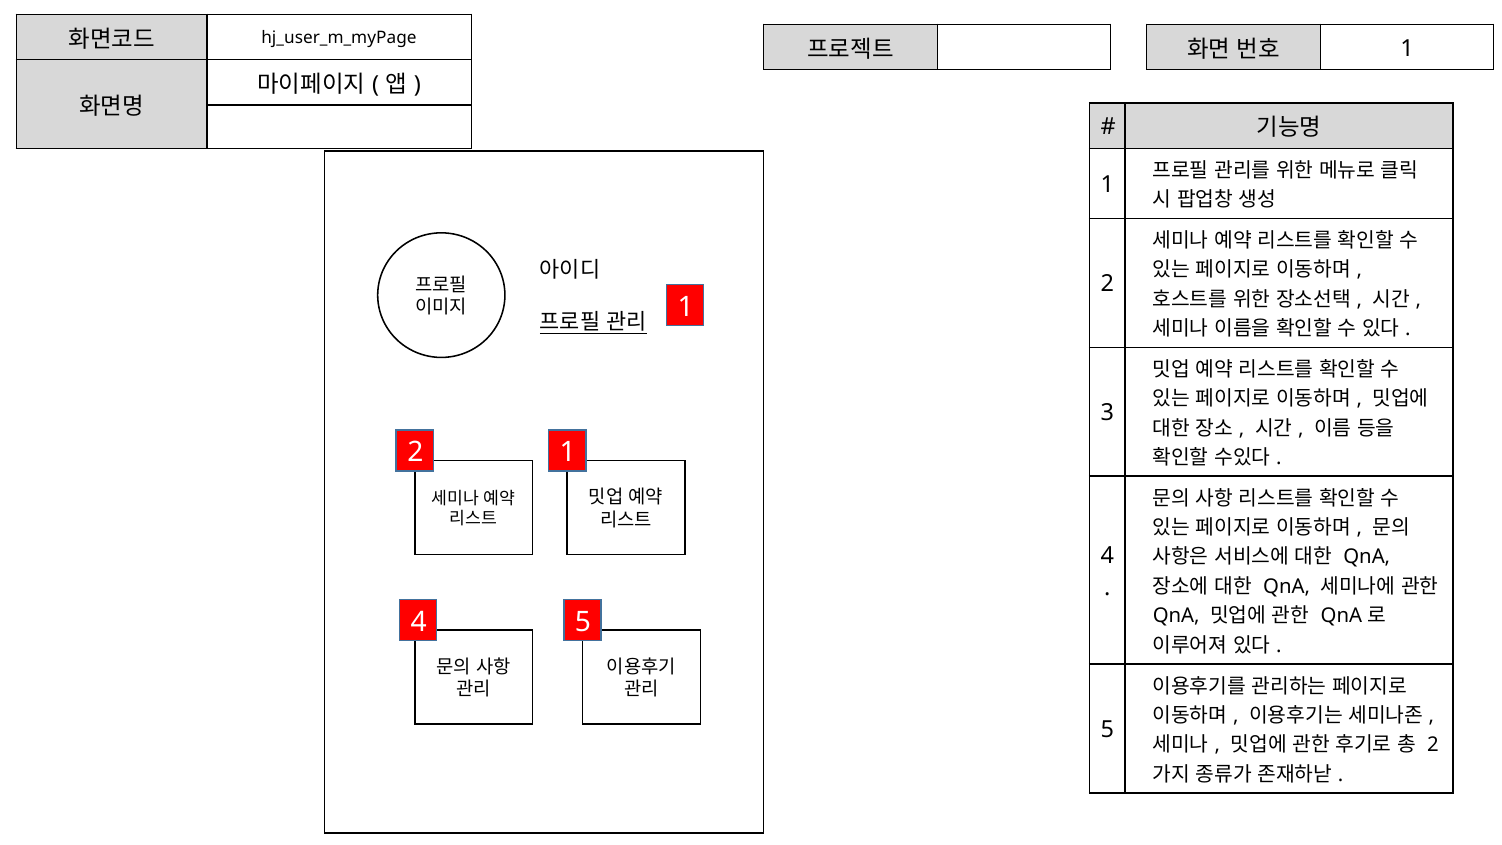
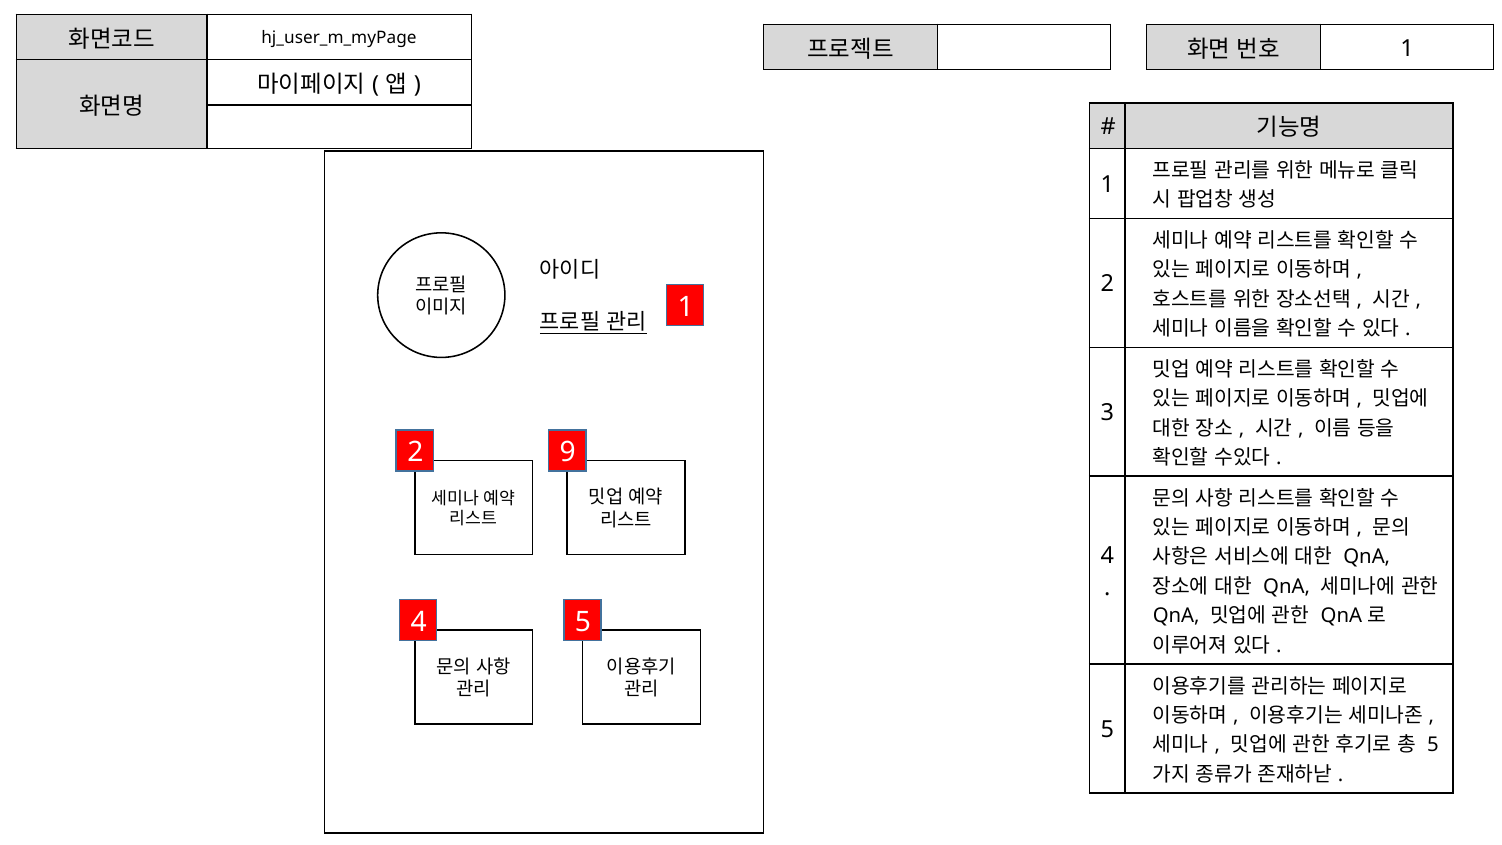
2 1: 1 -> 9
2 at (1433, 745): 2 -> 5
